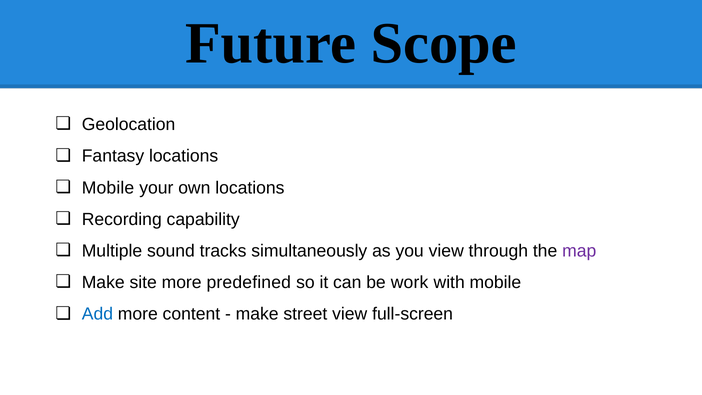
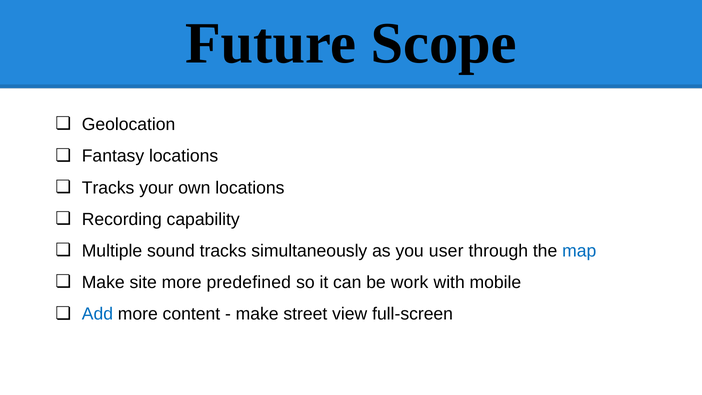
Mobile at (108, 188): Mobile -> Tracks
you view: view -> user
map colour: purple -> blue
